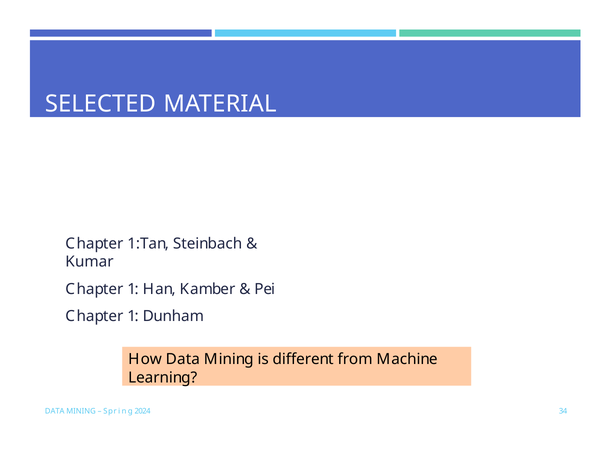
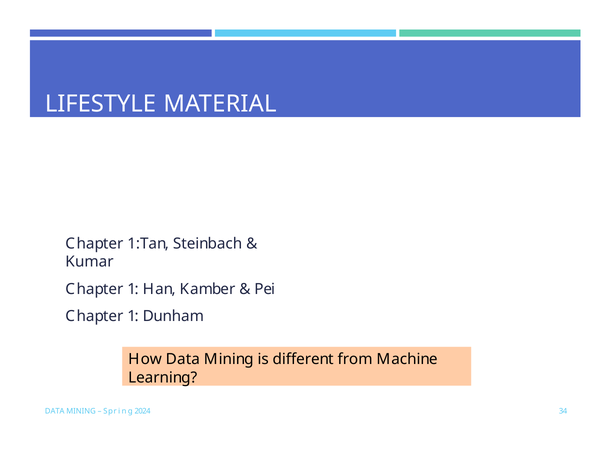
SELECTED: SELECTED -> LIFESTYLE
